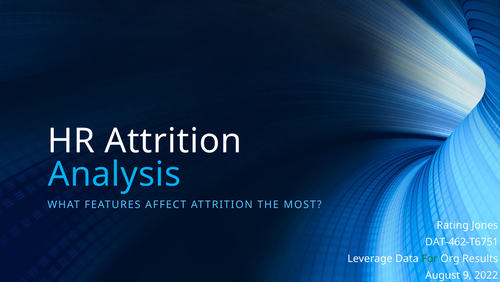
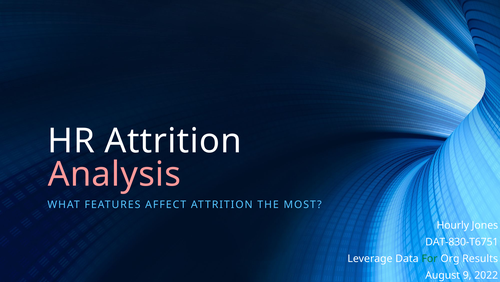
Analysis colour: light blue -> pink
Rating: Rating -> Hourly
DAT-462-T6751: DAT-462-T6751 -> DAT-830-T6751
